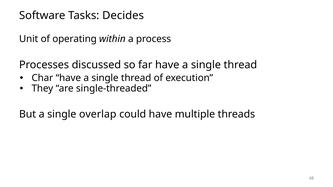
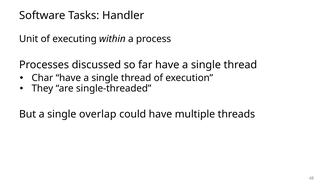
Decides: Decides -> Handler
operating: operating -> executing
